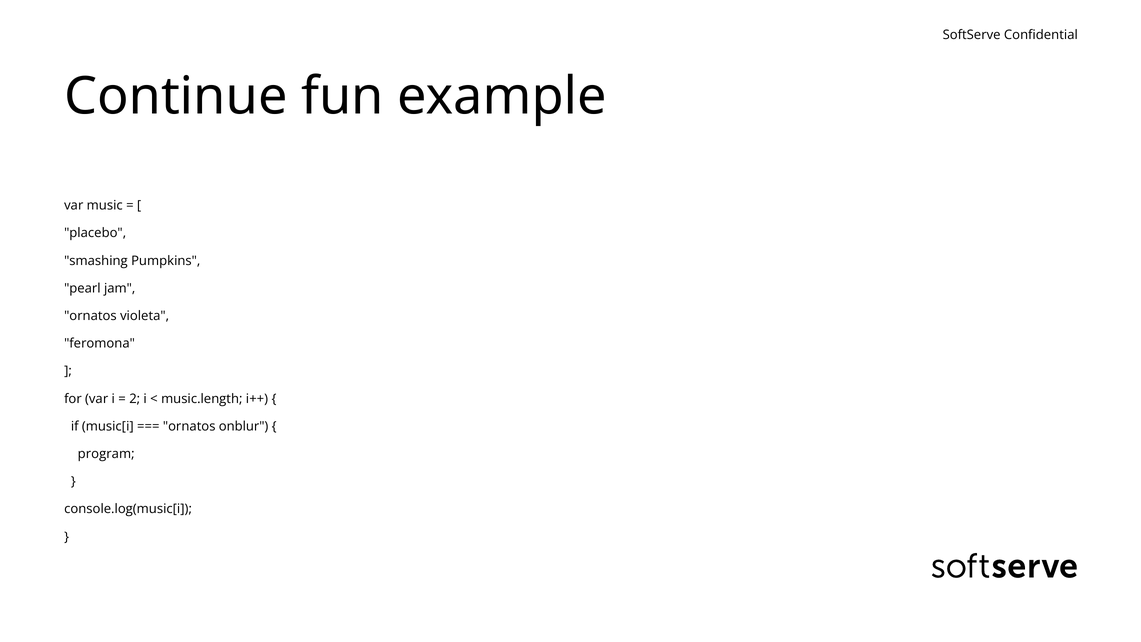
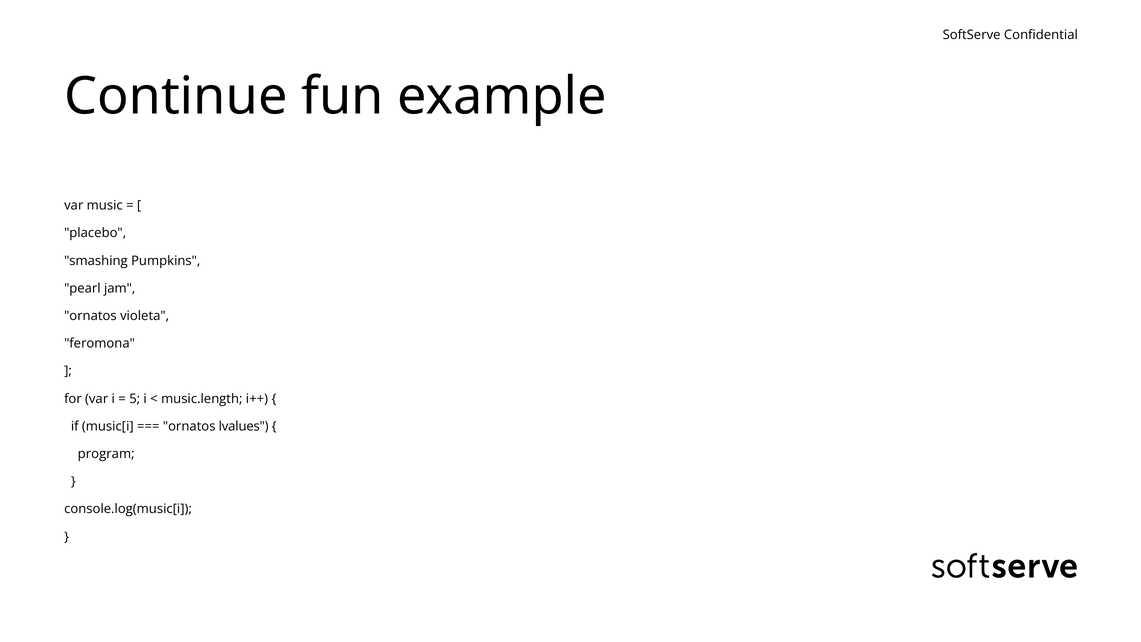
2: 2 -> 5
onblur: onblur -> lvalues
